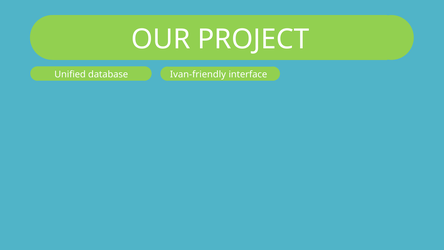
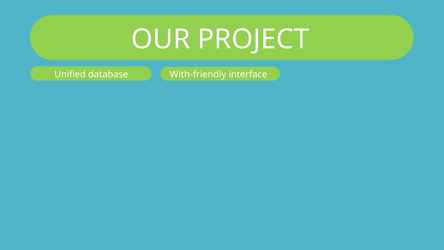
Ivan-friendly: Ivan-friendly -> With-friendly
